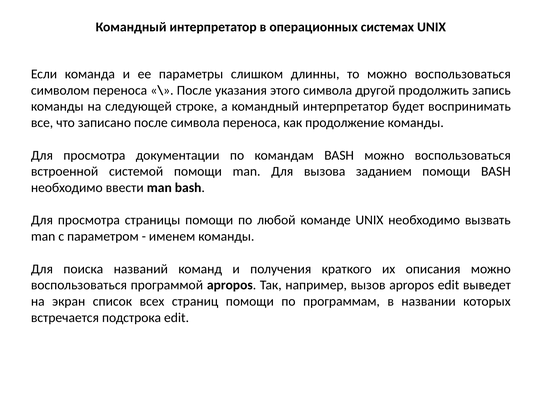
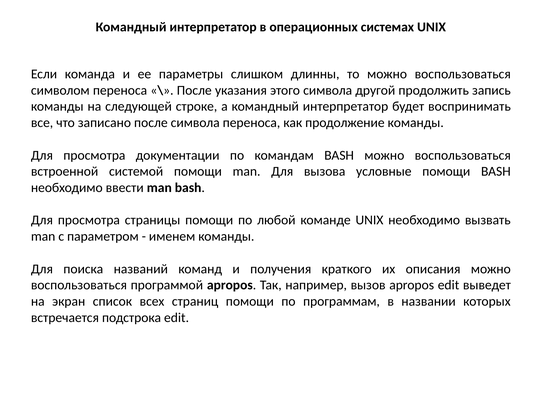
заданием: заданием -> условные
